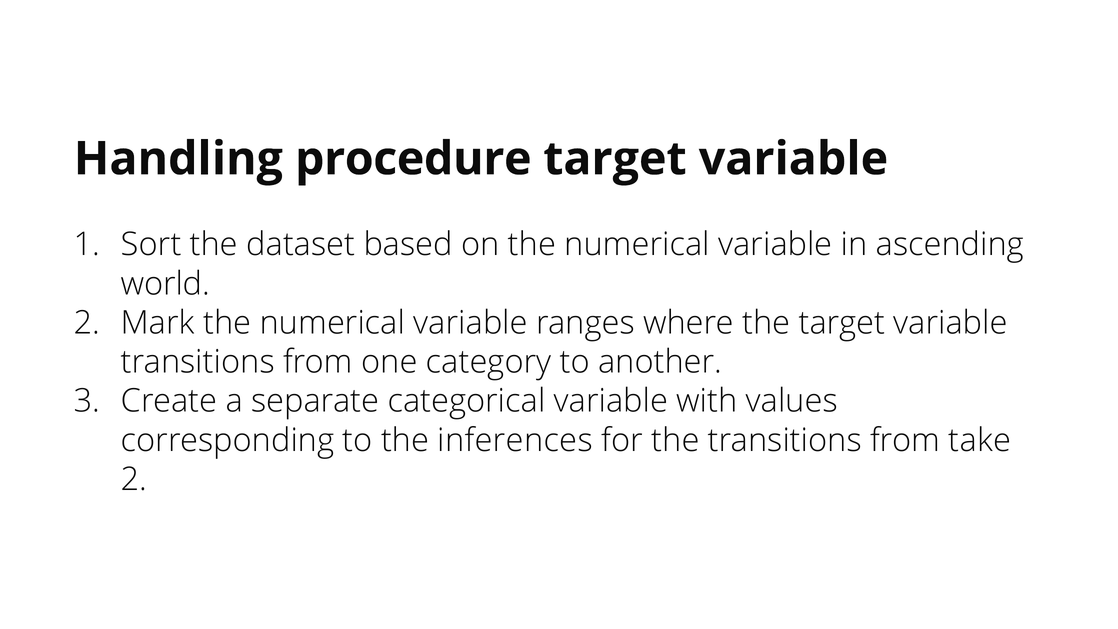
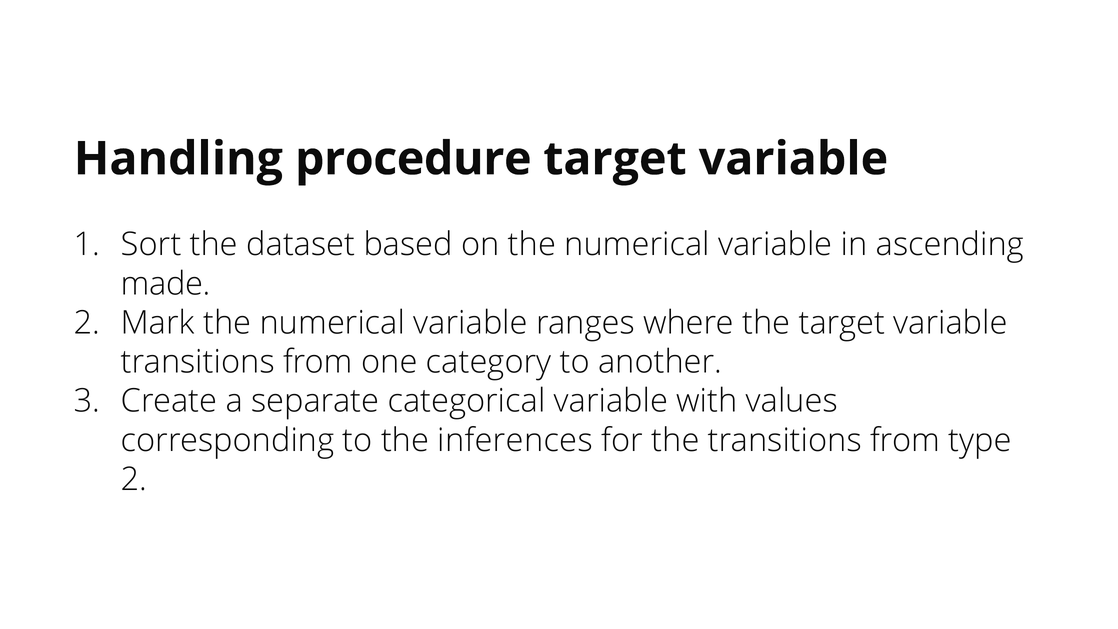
world: world -> made
take: take -> type
